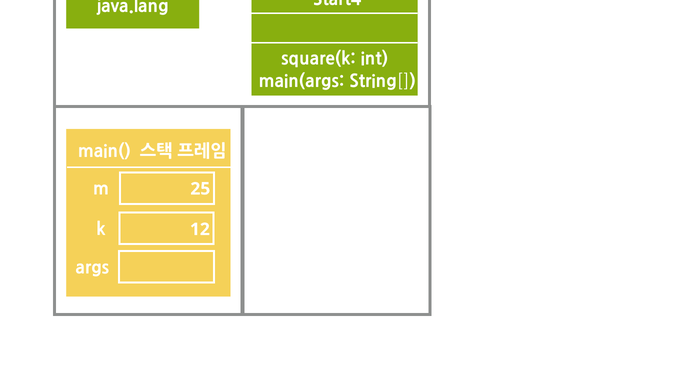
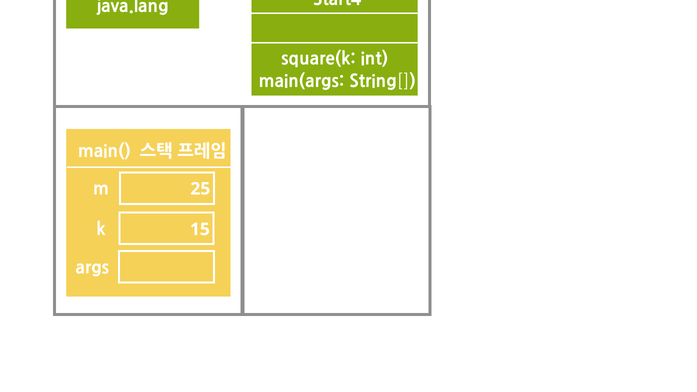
12: 12 -> 15
